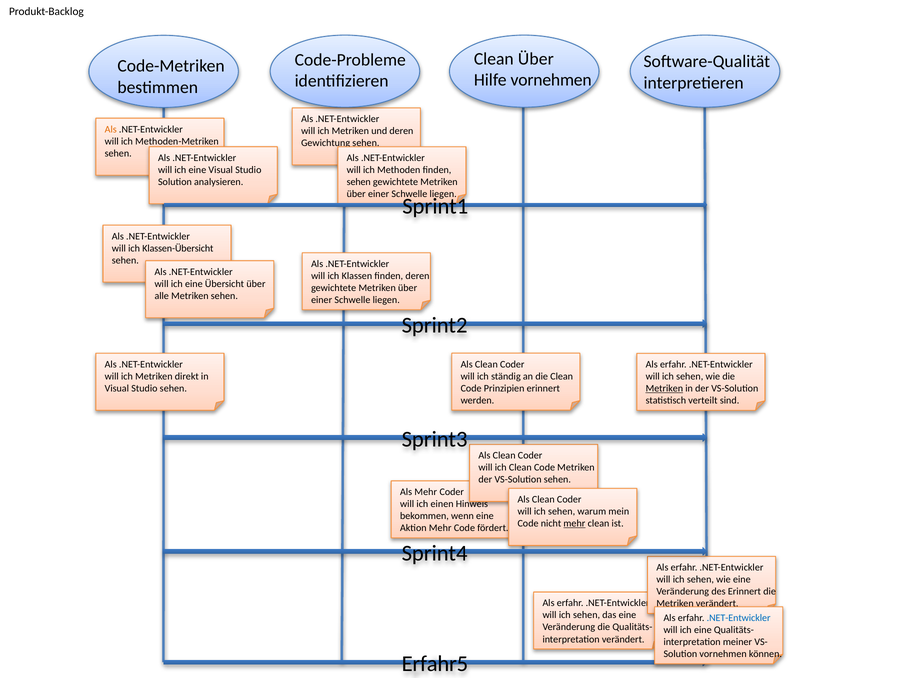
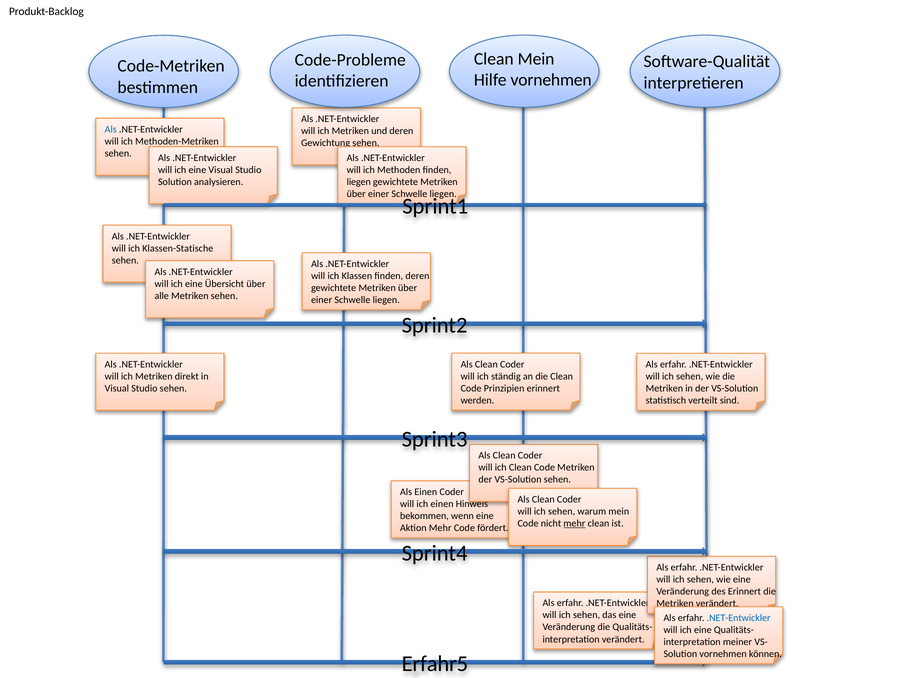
Clean Über: Über -> Mein
Als at (111, 129) colour: orange -> blue
sehen at (359, 182): sehen -> liegen
Klassen-Übersicht: Klassen-Übersicht -> Klassen-Statische
Metriken at (664, 389) underline: present -> none
Als Mehr: Mehr -> Einen
